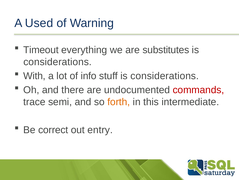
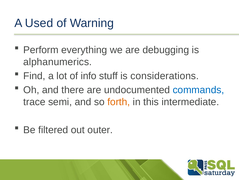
Timeout: Timeout -> Perform
substitutes: substitutes -> debugging
considerations at (58, 62): considerations -> alphanumerics
With: With -> Find
commands colour: red -> blue
correct: correct -> filtered
entry: entry -> outer
